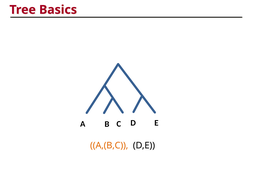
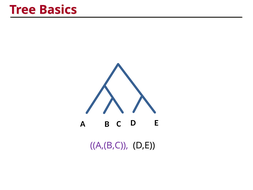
A,(B,C colour: orange -> purple
